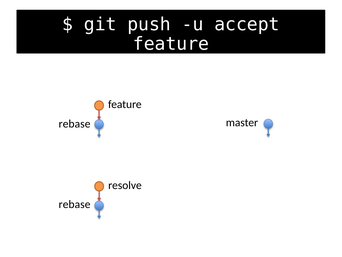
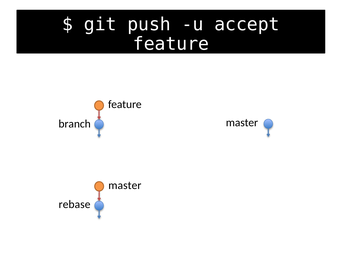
rebase at (75, 124): rebase -> branch
resolve at (125, 185): resolve -> master
